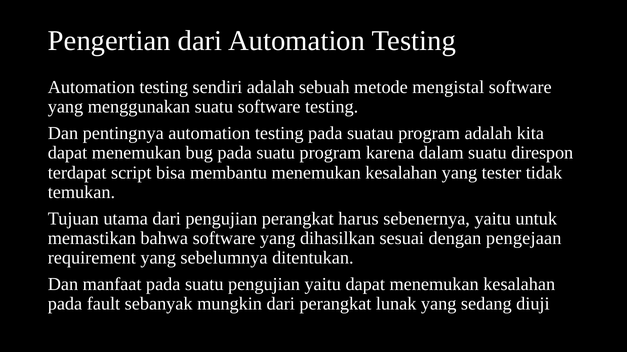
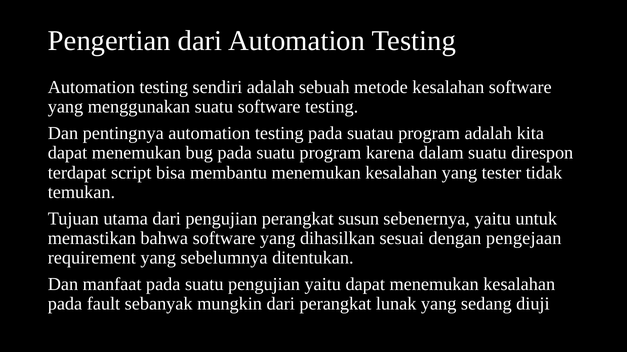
metode mengistal: mengistal -> kesalahan
harus: harus -> susun
